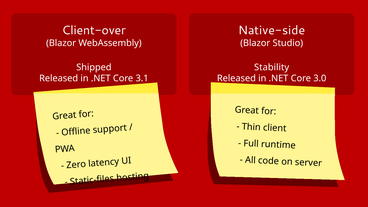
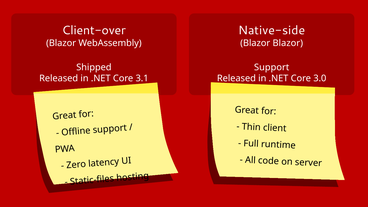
Blazor Studio: Studio -> Blazor
Stability at (272, 67): Stability -> Support
